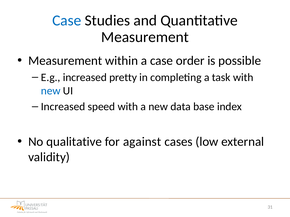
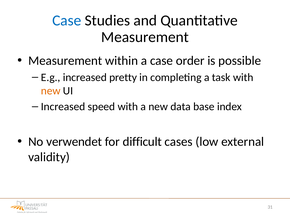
new at (51, 91) colour: blue -> orange
qualitative: qualitative -> verwendet
against: against -> difficult
